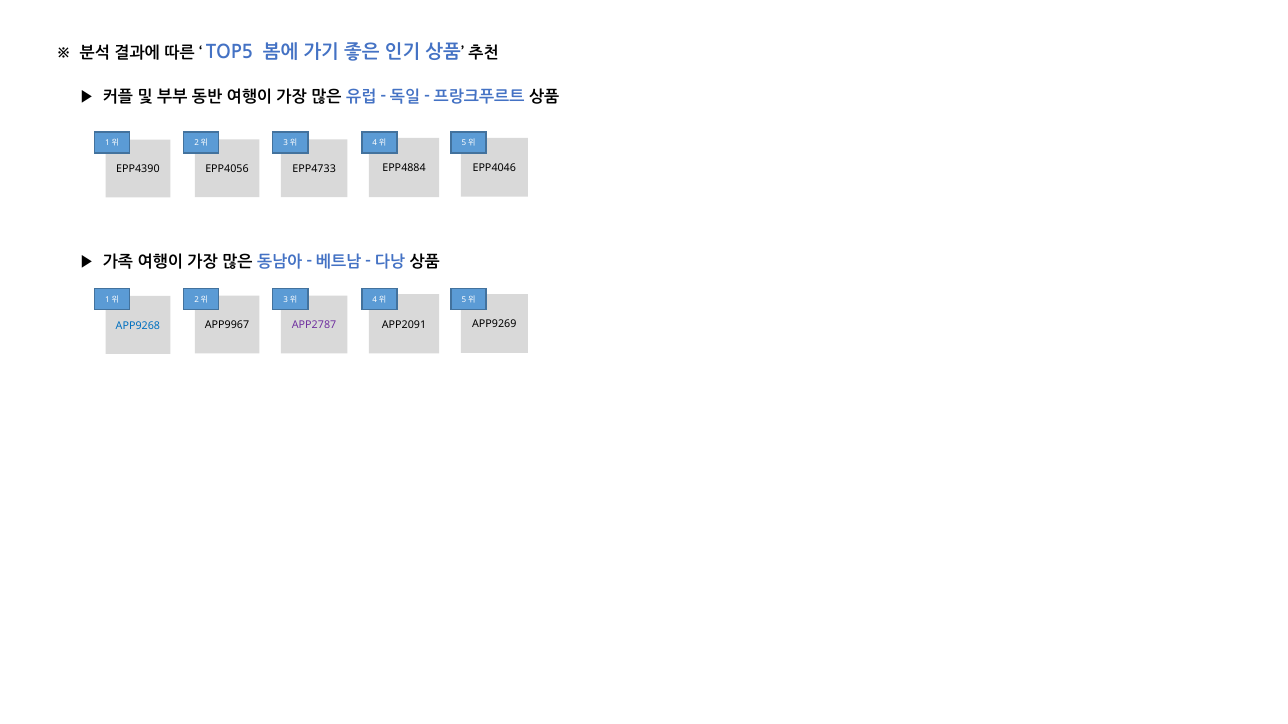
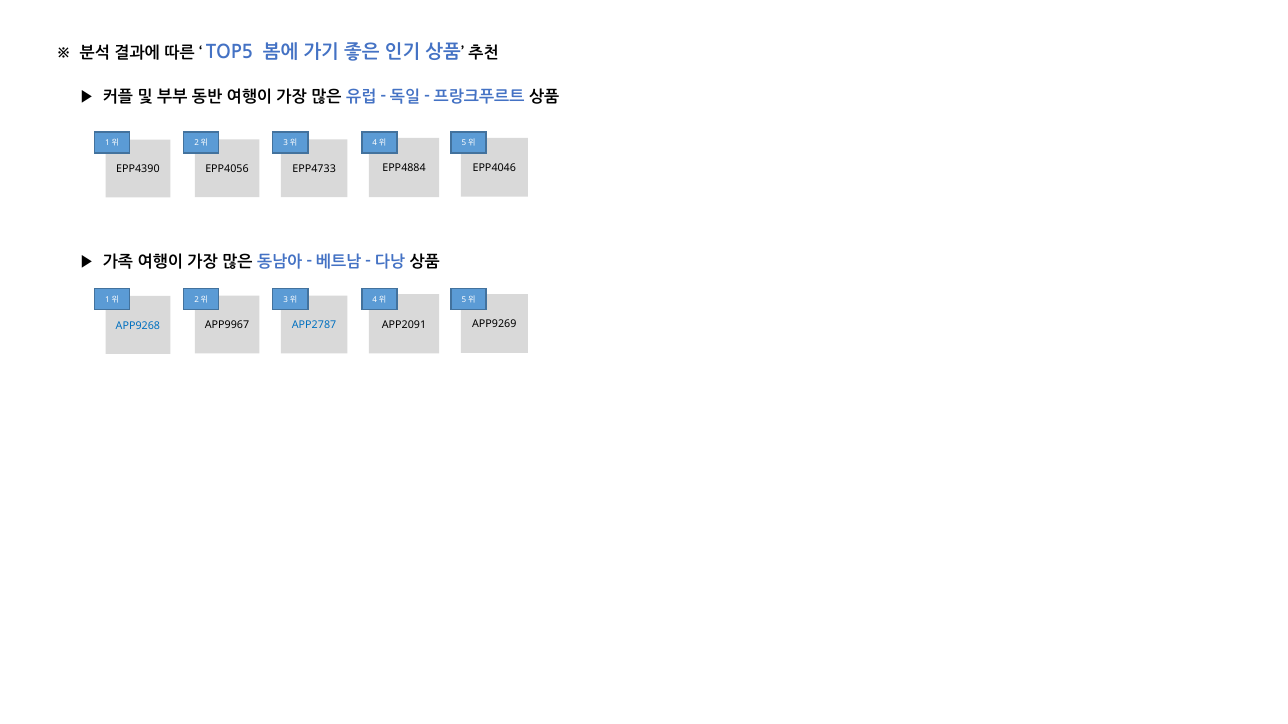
APP2787 colour: purple -> blue
